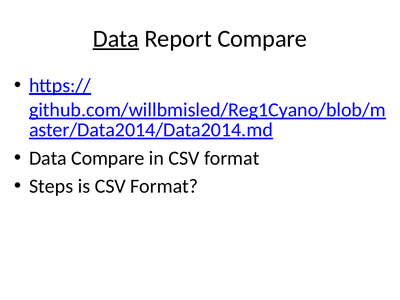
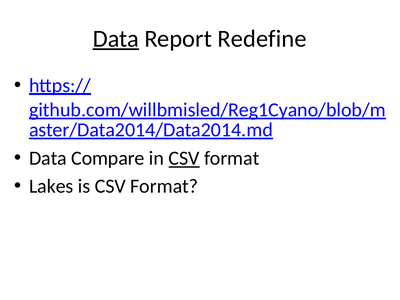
Report Compare: Compare -> Redefine
CSV at (184, 158) underline: none -> present
Steps: Steps -> Lakes
